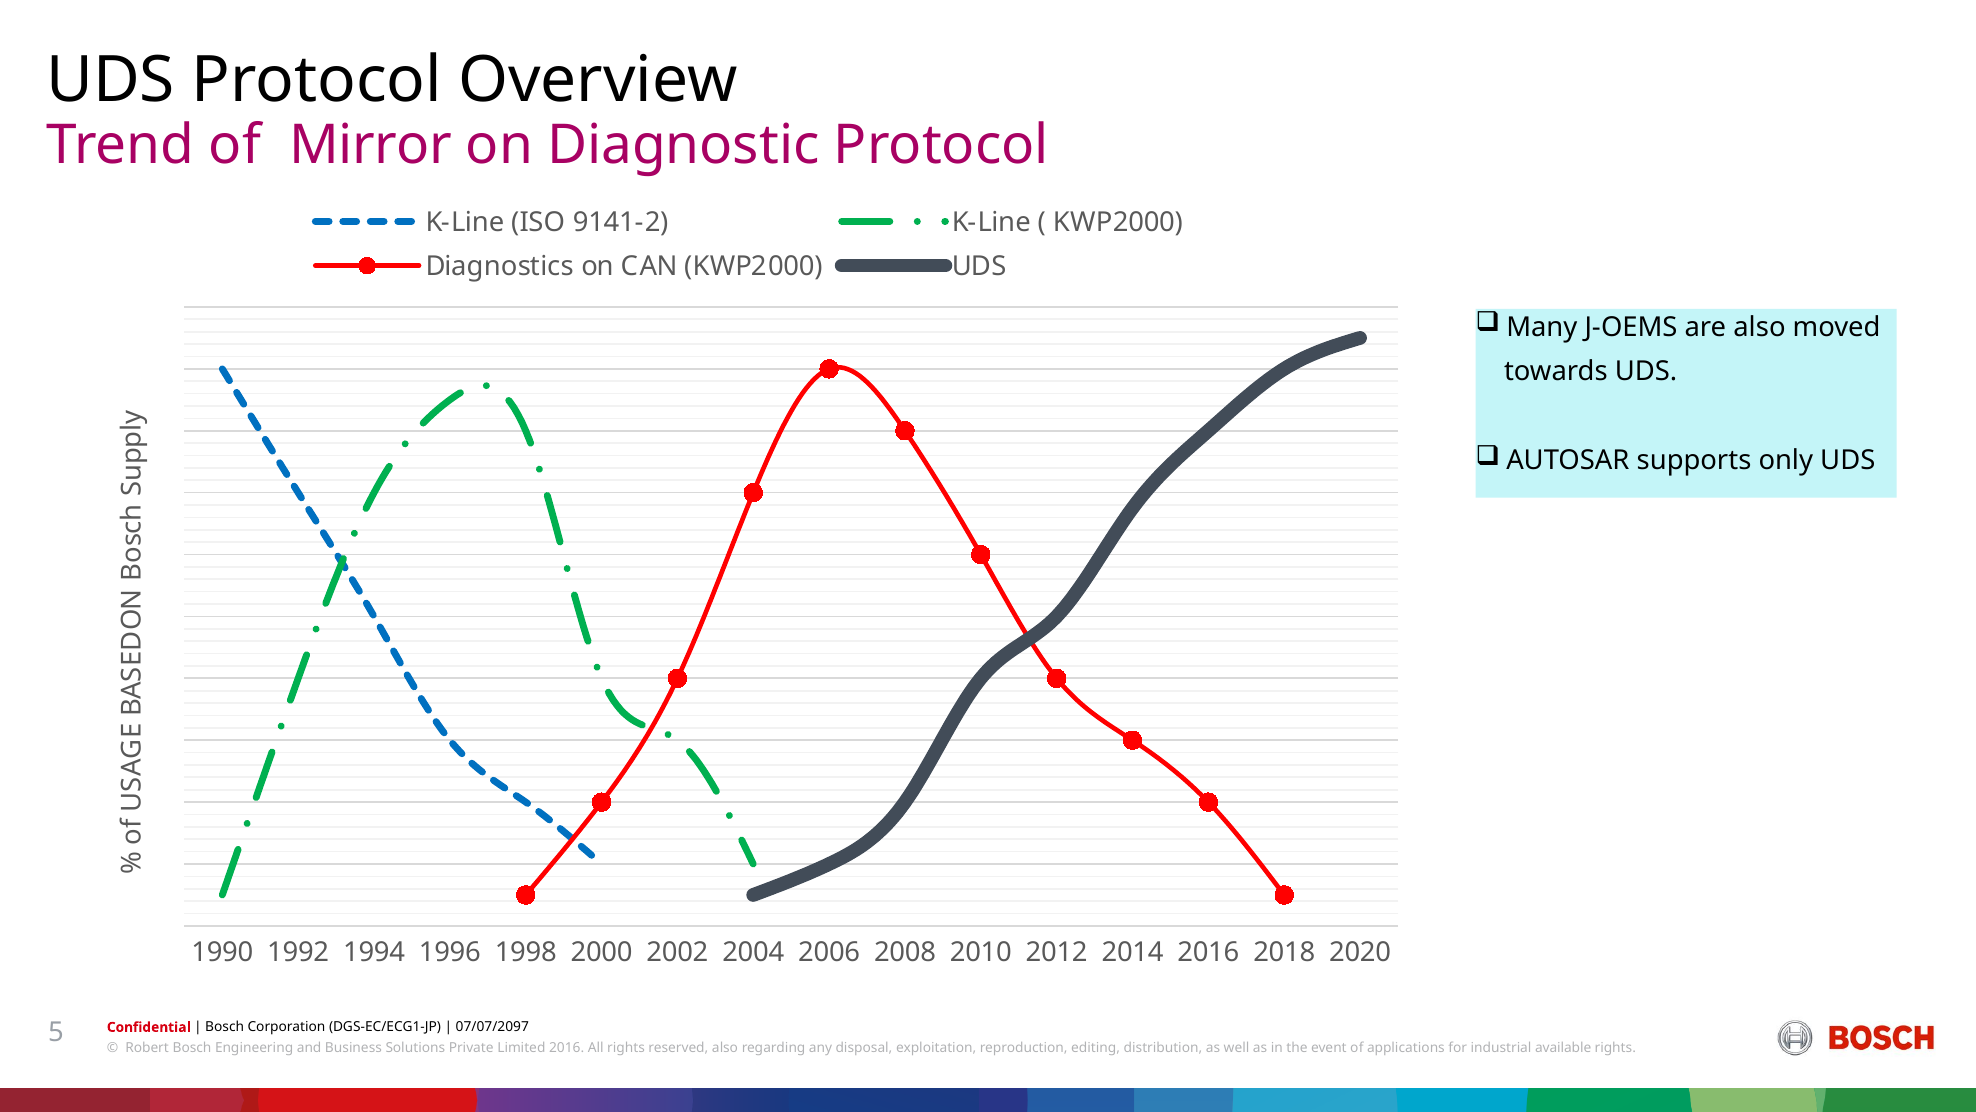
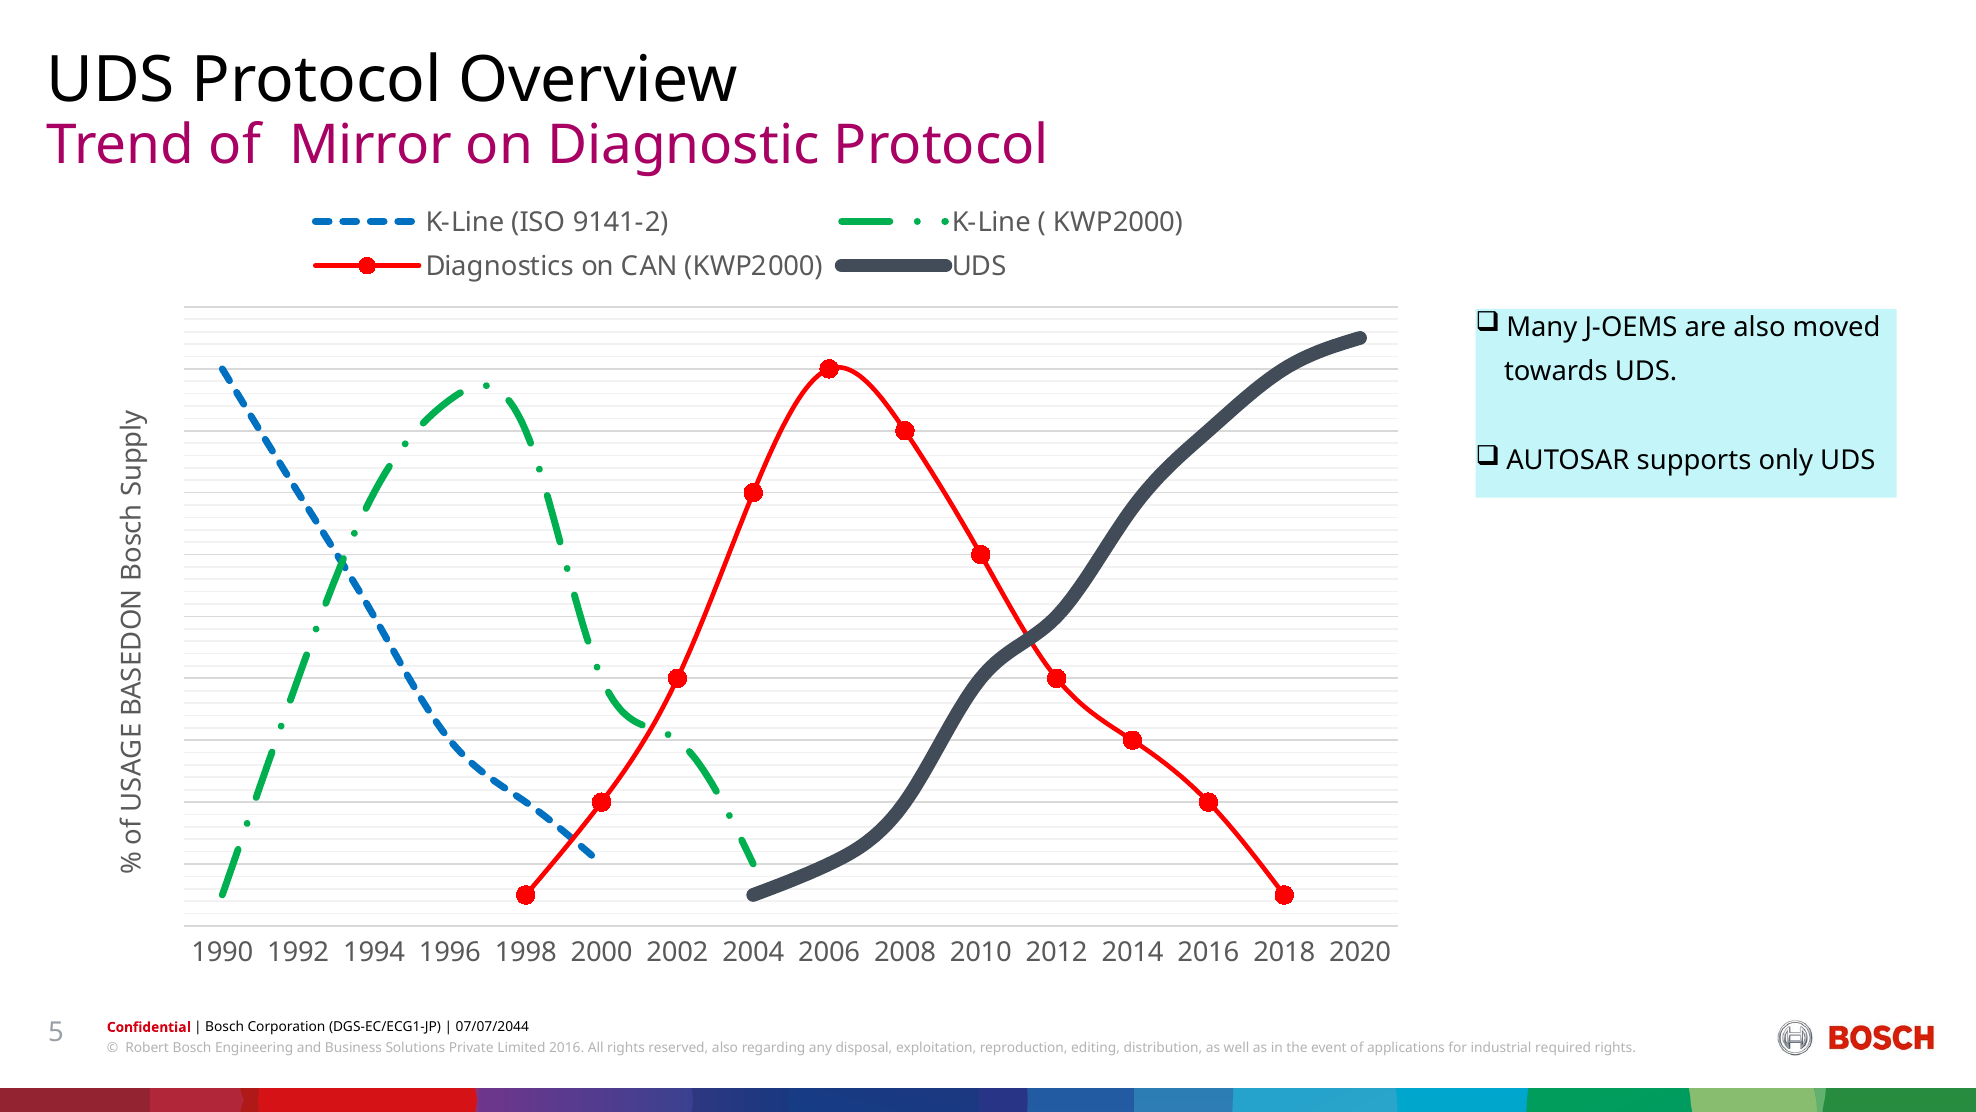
07/07/2097: 07/07/2097 -> 07/07/2044
available: available -> required
